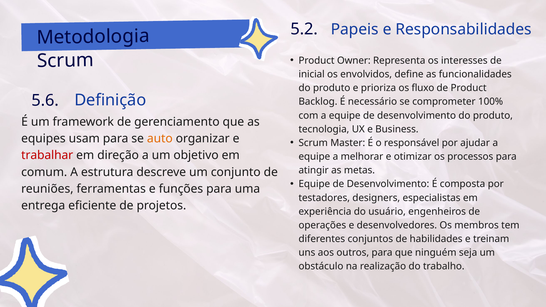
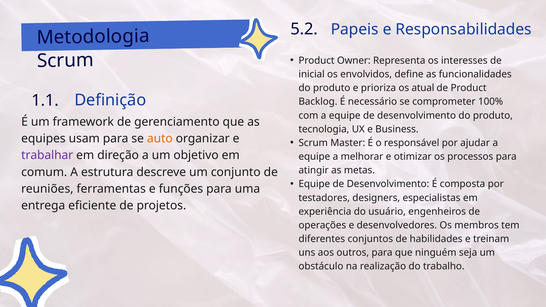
fluxo: fluxo -> atual
5.6: 5.6 -> 1.1
trabalhar colour: red -> purple
